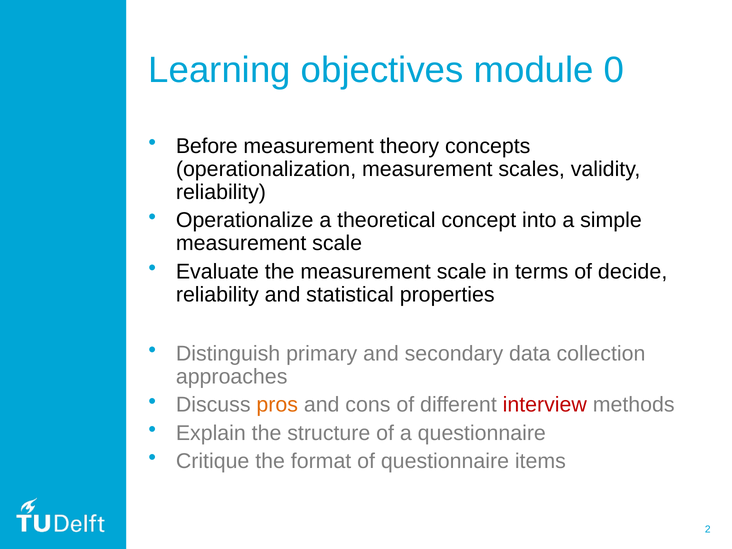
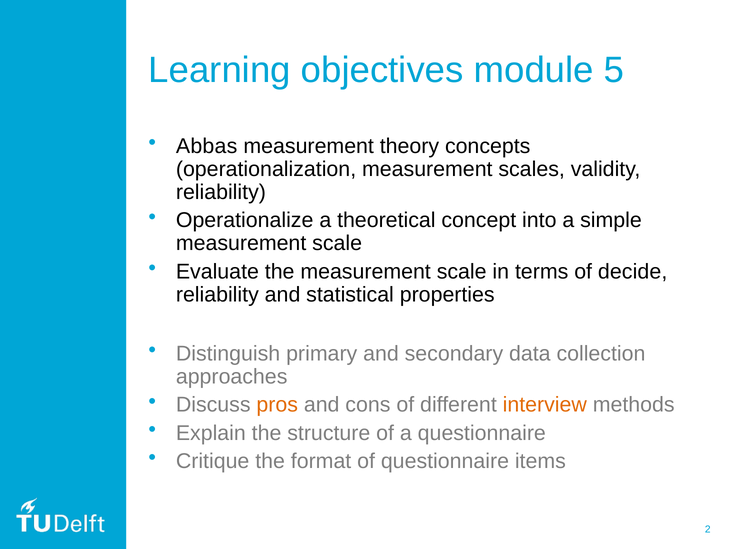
0: 0 -> 5
Before: Before -> Abbas
interview colour: red -> orange
